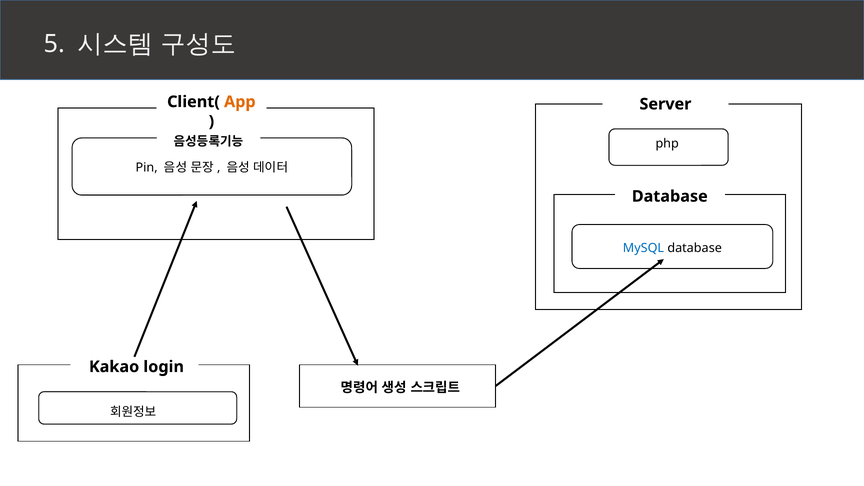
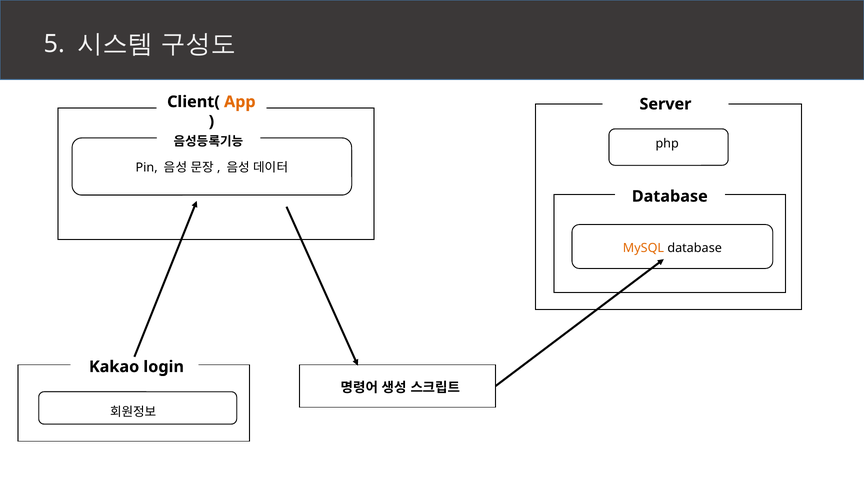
MySQL colour: blue -> orange
